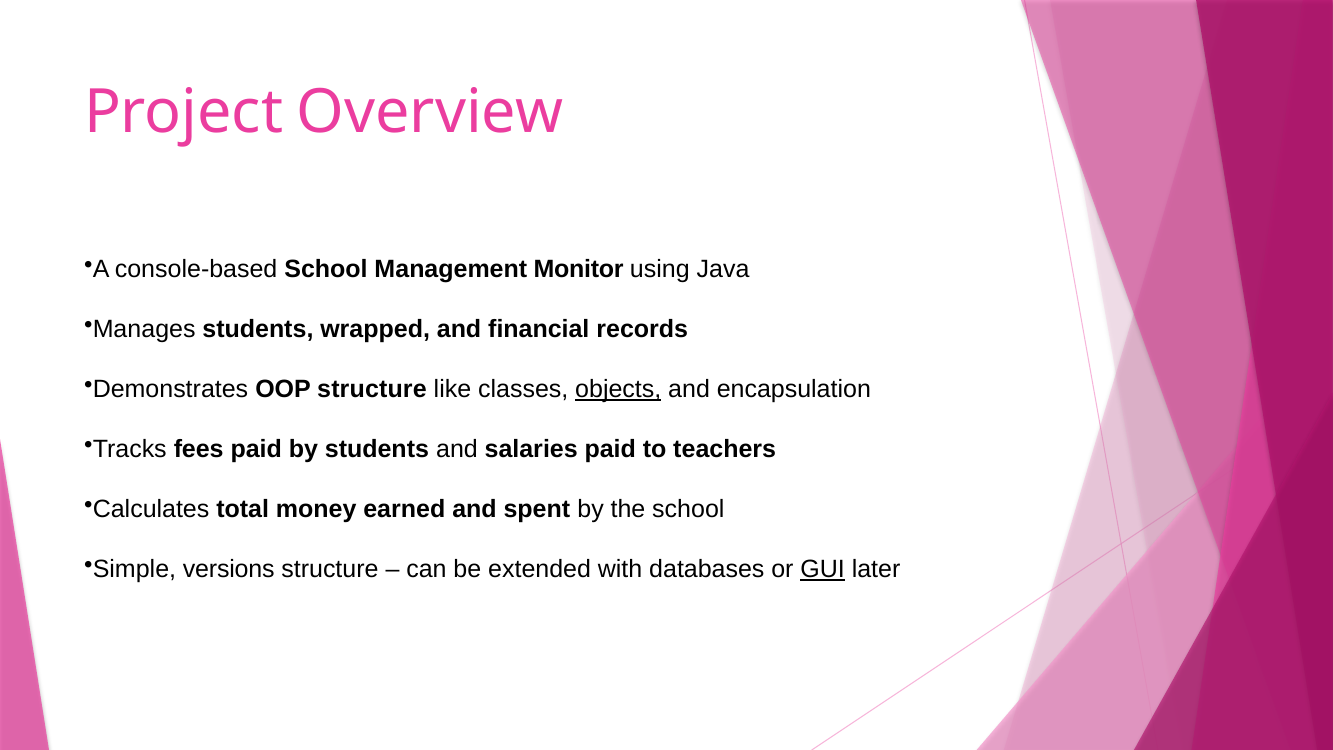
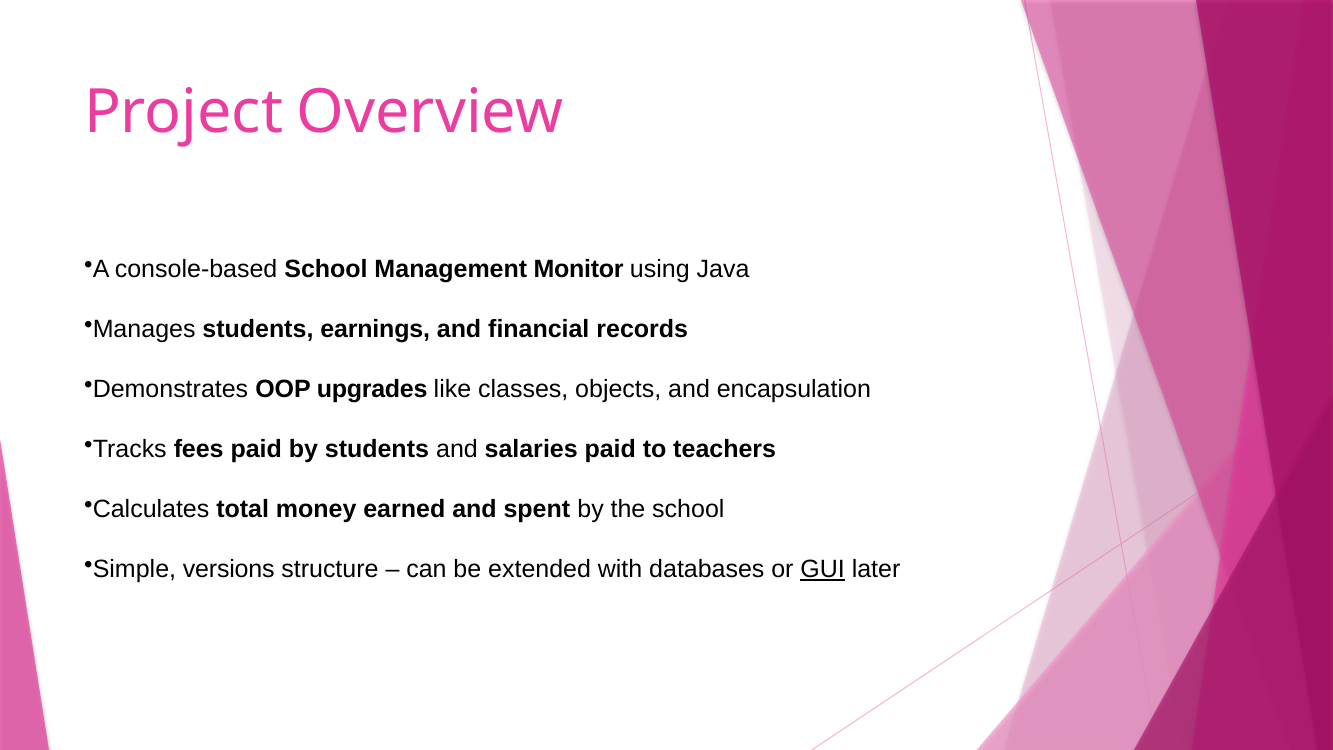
wrapped: wrapped -> earnings
OOP structure: structure -> upgrades
objects underline: present -> none
